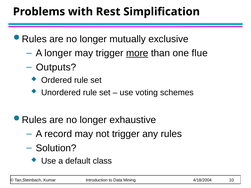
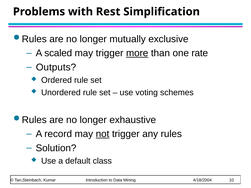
A longer: longer -> scaled
flue: flue -> rate
not underline: none -> present
